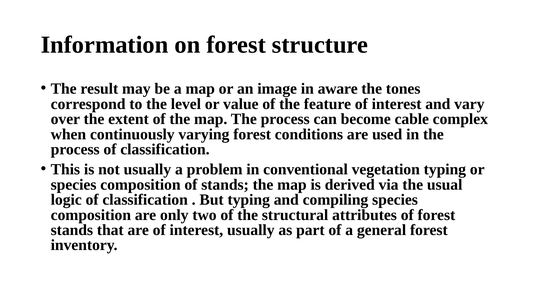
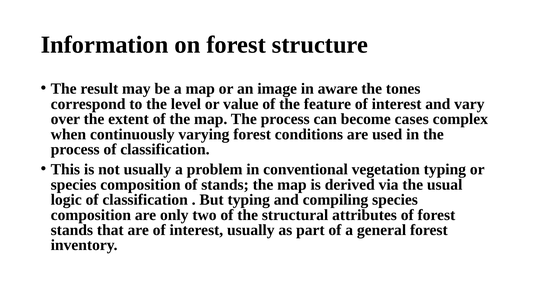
cable: cable -> cases
